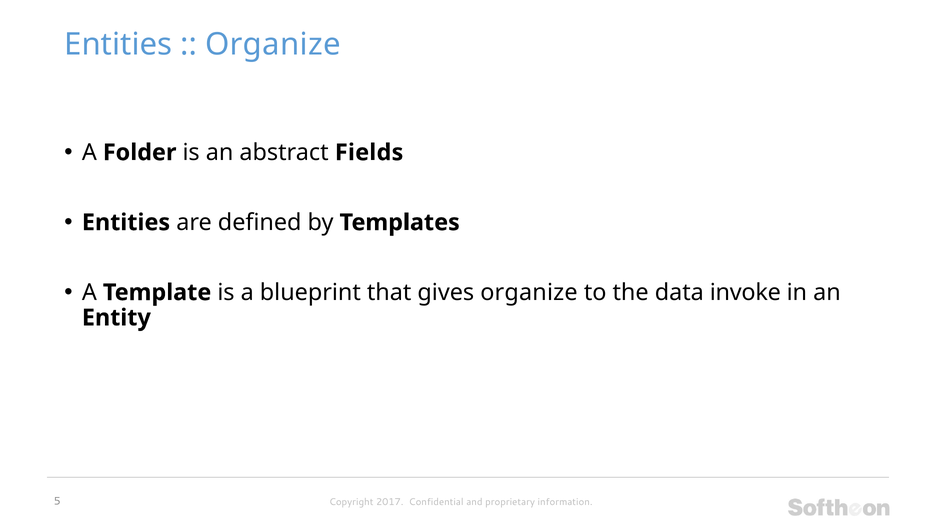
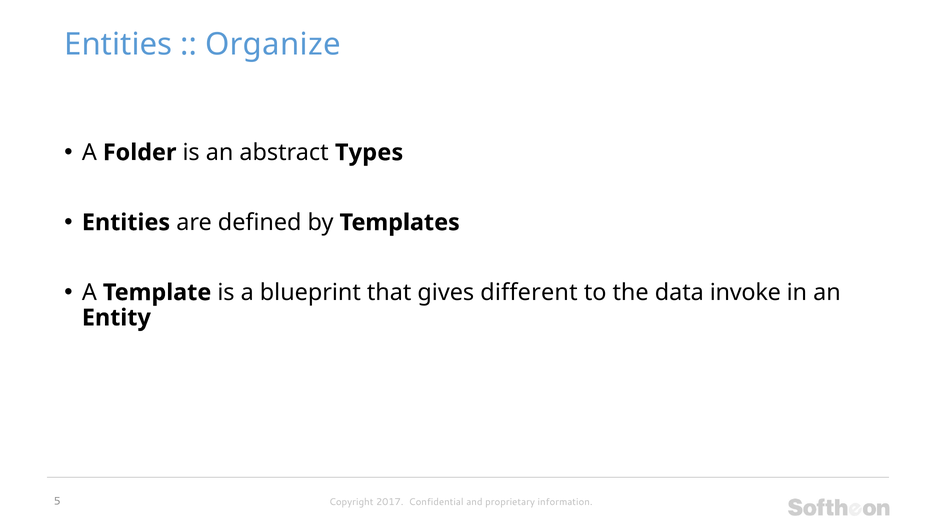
Fields: Fields -> Types
gives organize: organize -> different
